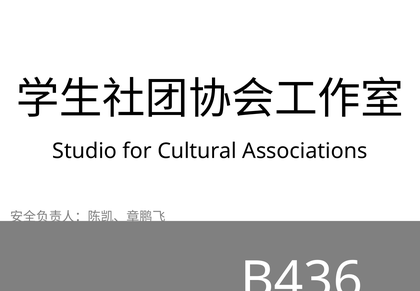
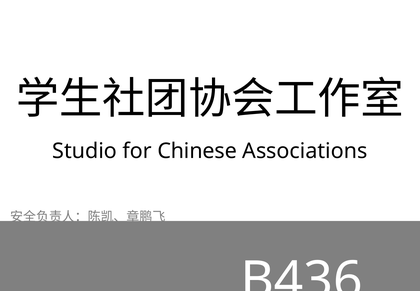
Cultural: Cultural -> Chinese
